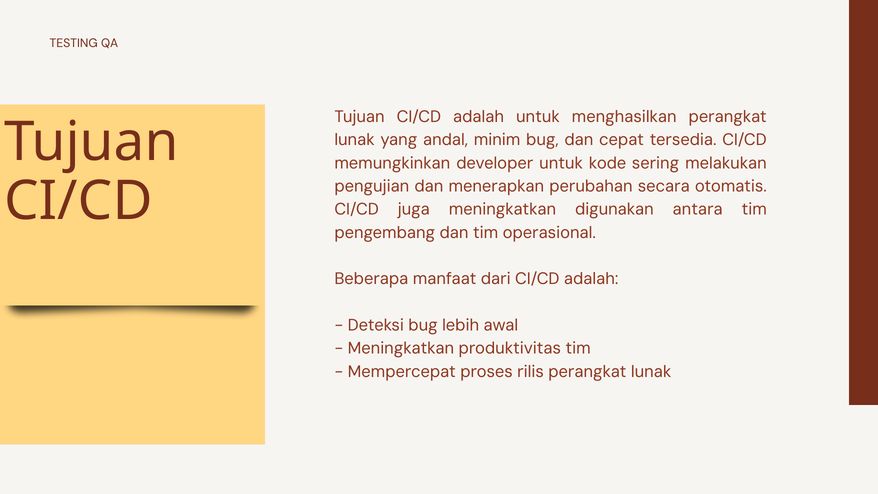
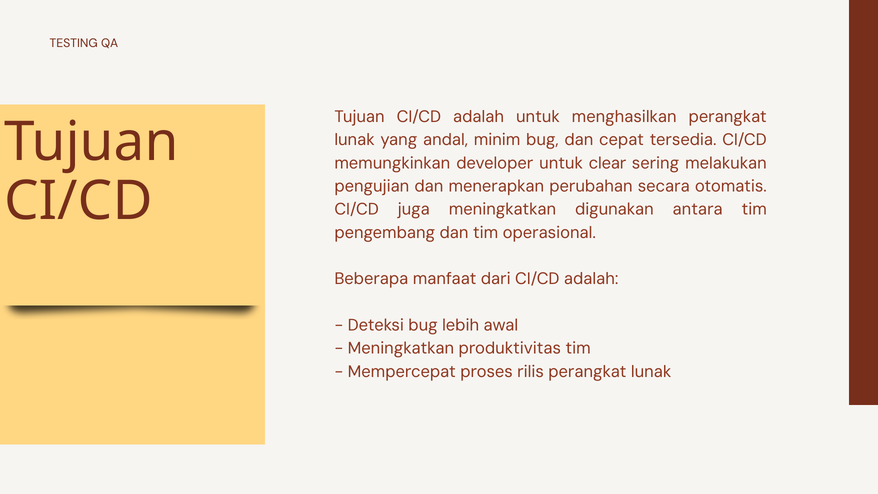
kode: kode -> clear
